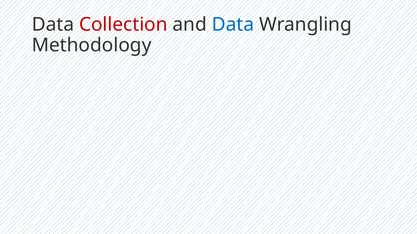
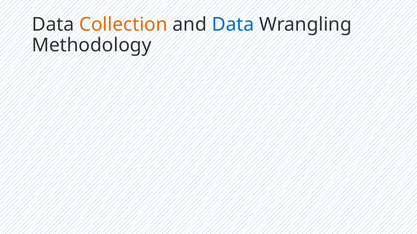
Collection colour: red -> orange
